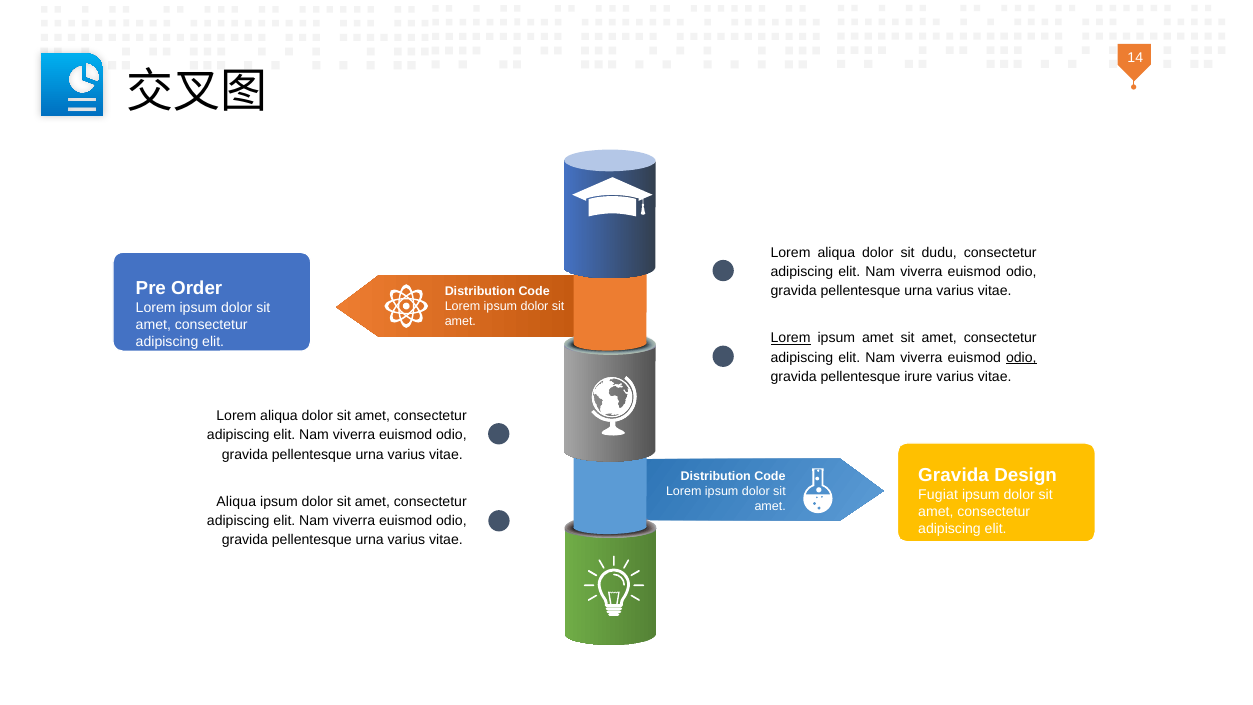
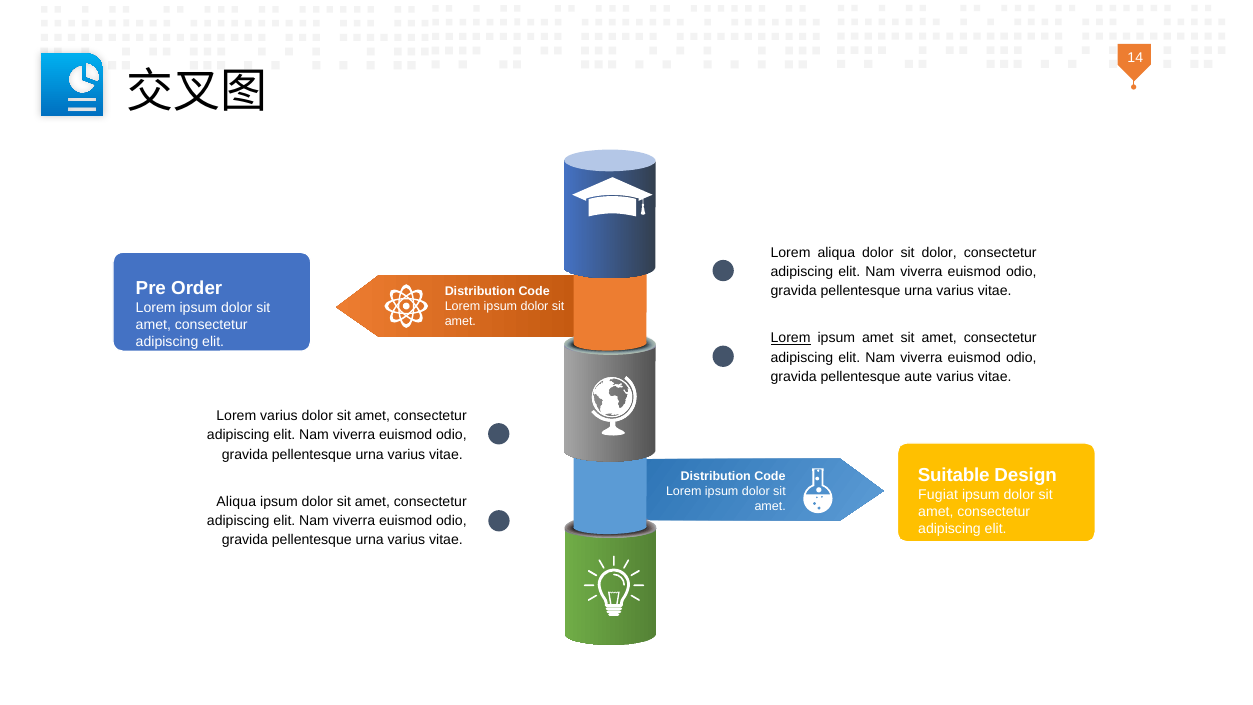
sit dudu: dudu -> dolor
odio at (1021, 358) underline: present -> none
irure: irure -> aute
aliqua at (279, 416): aliqua -> varius
Gravida at (954, 475): Gravida -> Suitable
